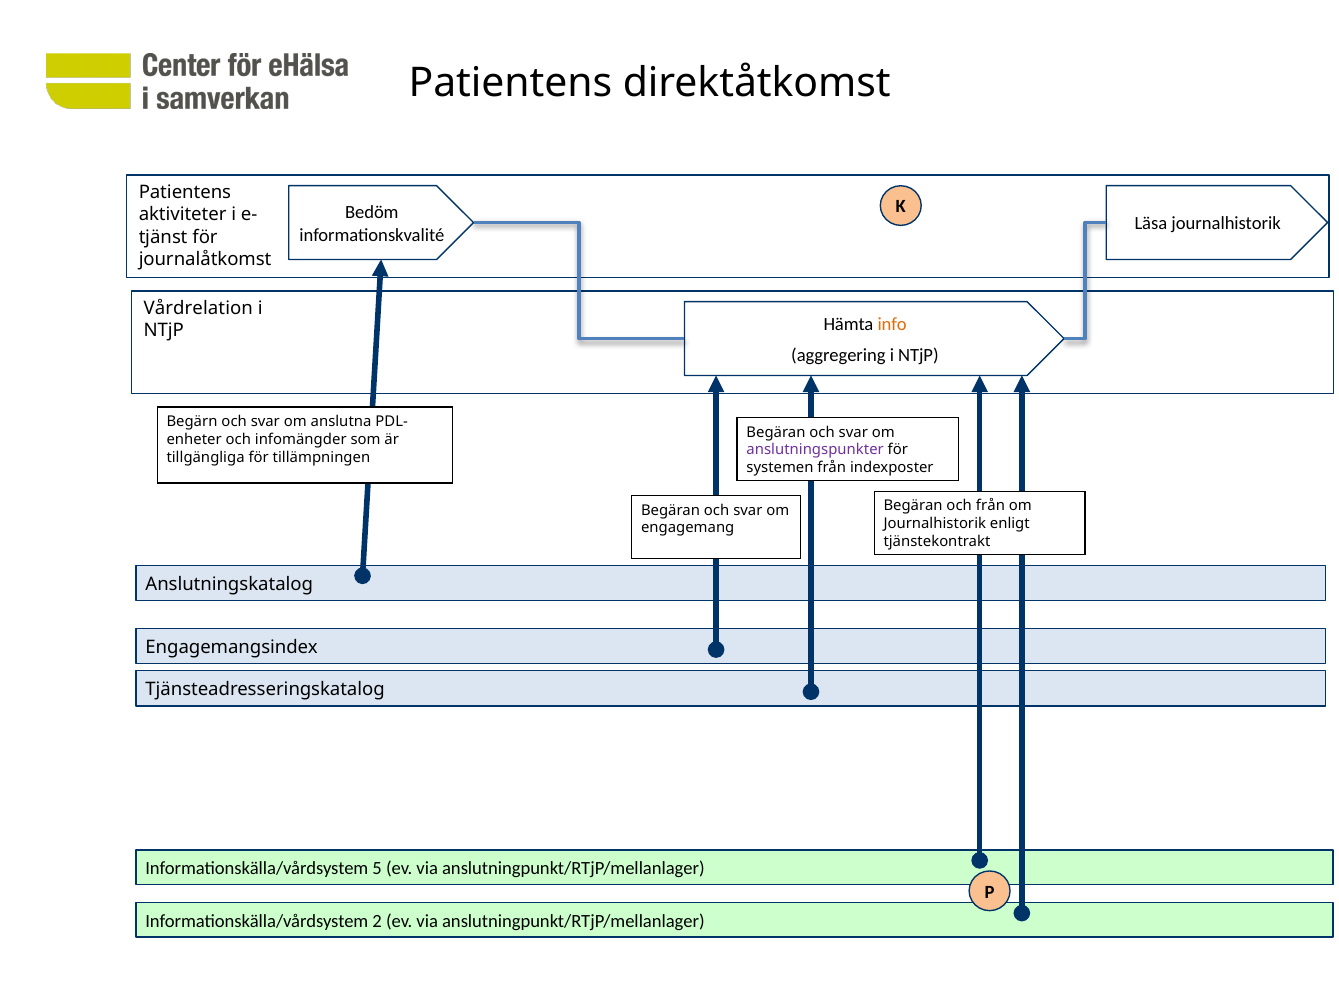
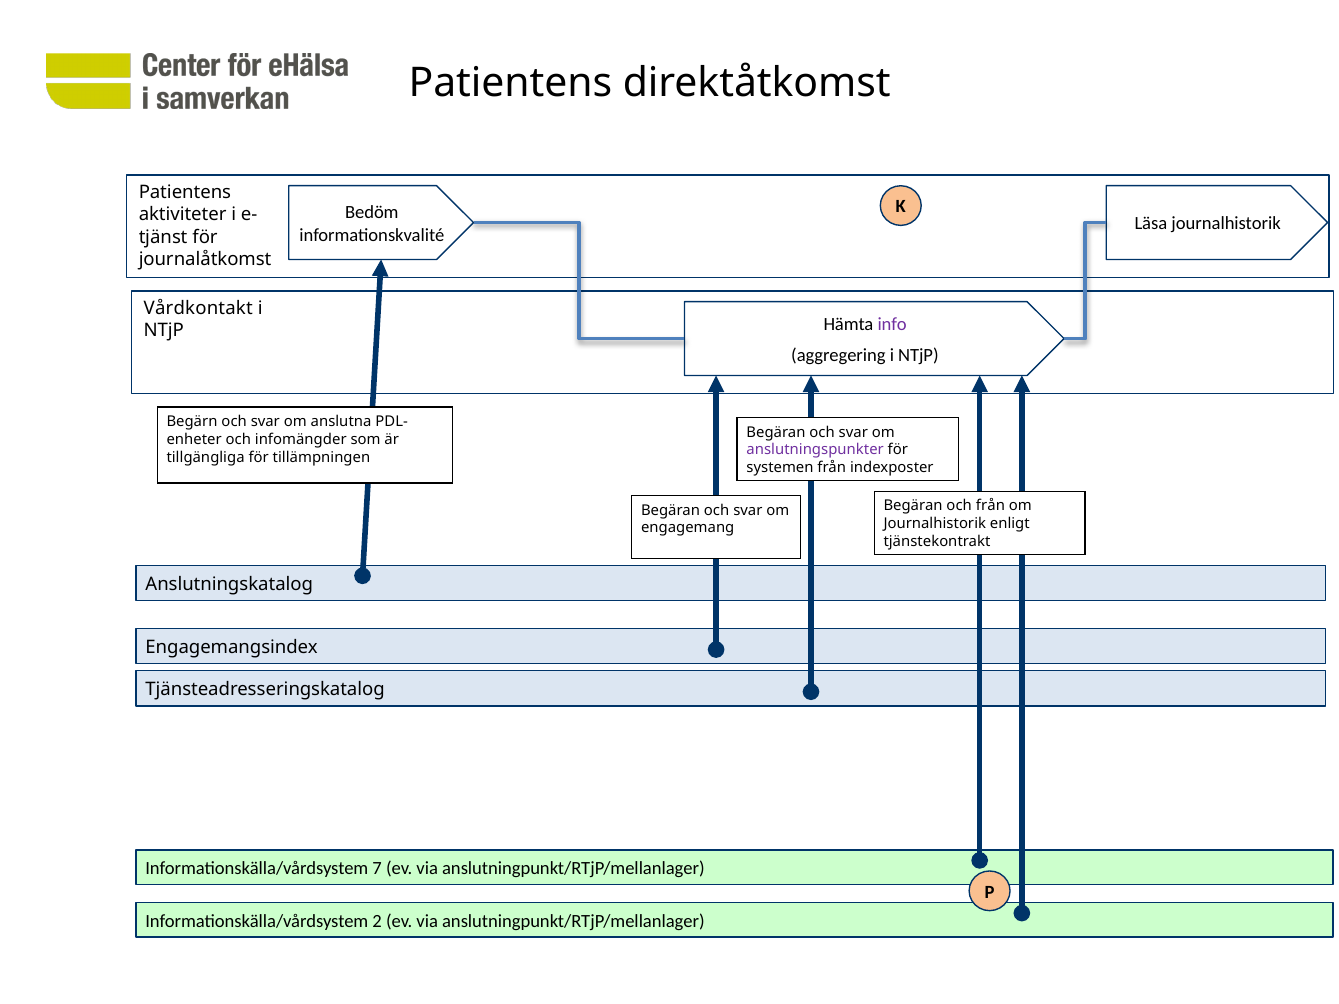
Vårdrelation: Vårdrelation -> Vårdkontakt
info colour: orange -> purple
5: 5 -> 7
